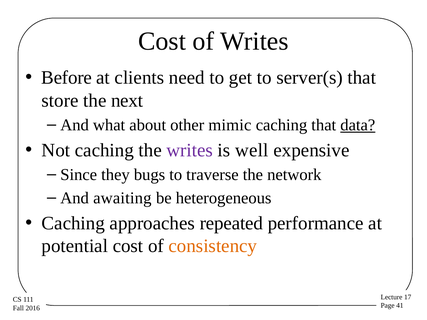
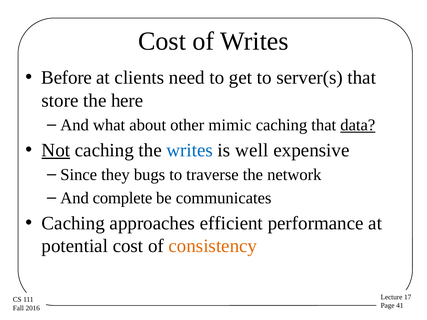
next: next -> here
Not underline: none -> present
writes at (190, 150) colour: purple -> blue
awaiting: awaiting -> complete
heterogeneous: heterogeneous -> communicates
repeated: repeated -> efficient
